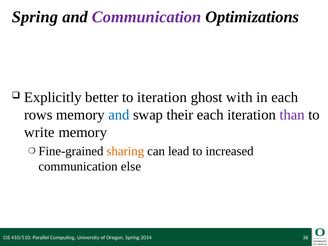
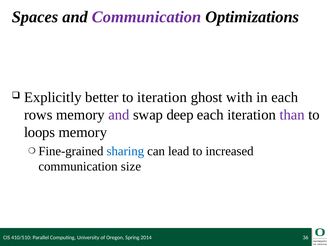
Spring at (35, 17): Spring -> Spaces
and at (119, 115) colour: blue -> purple
their: their -> deep
write: write -> loops
sharing colour: orange -> blue
else: else -> size
